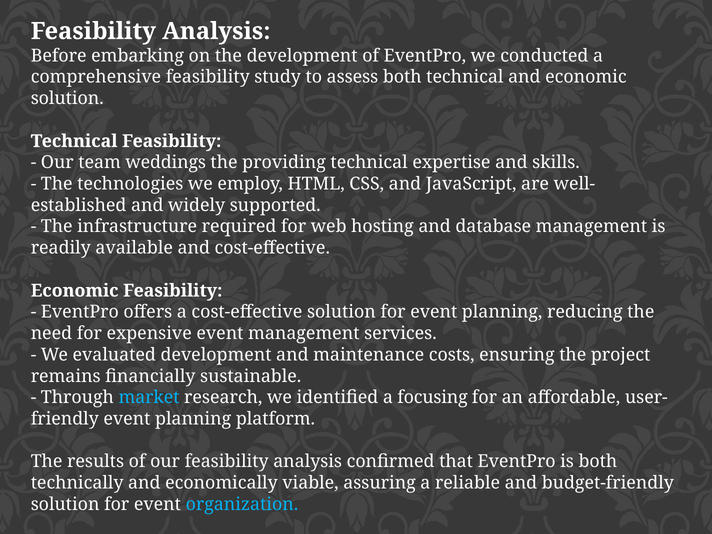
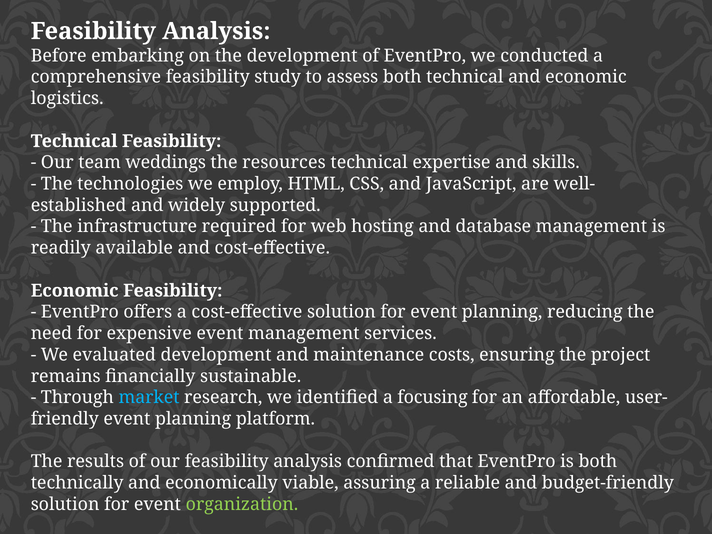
solution at (67, 98): solution -> logistics
providing: providing -> resources
organization colour: light blue -> light green
